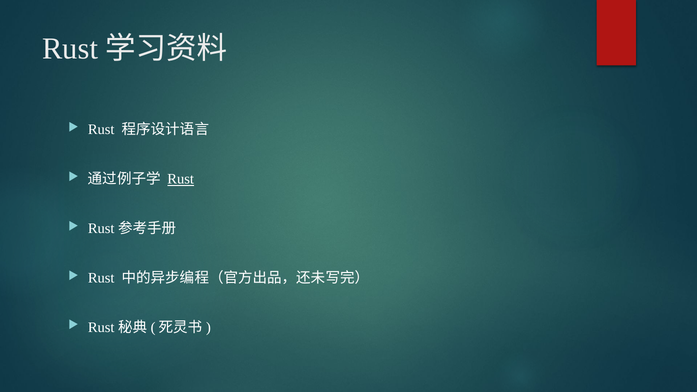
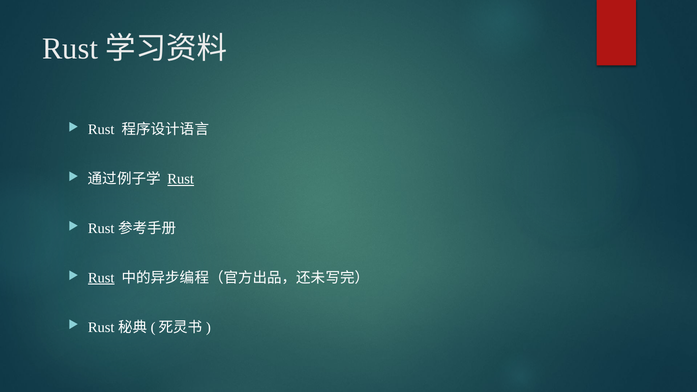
Rust at (101, 278) underline: none -> present
